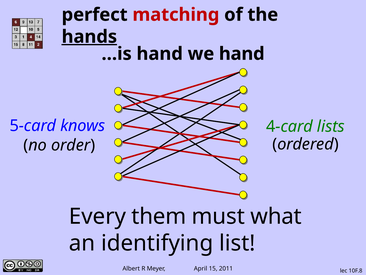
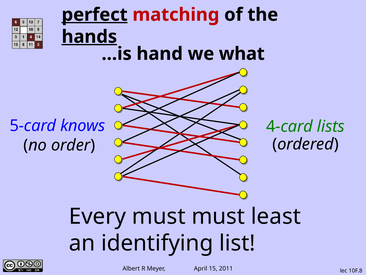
perfect underline: none -> present
we hand: hand -> what
Every them: them -> must
what: what -> least
